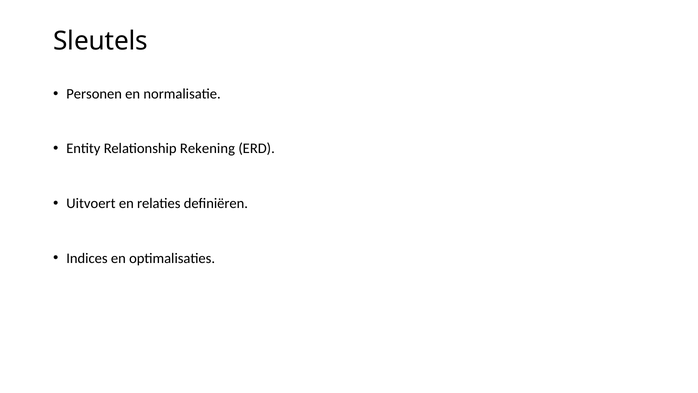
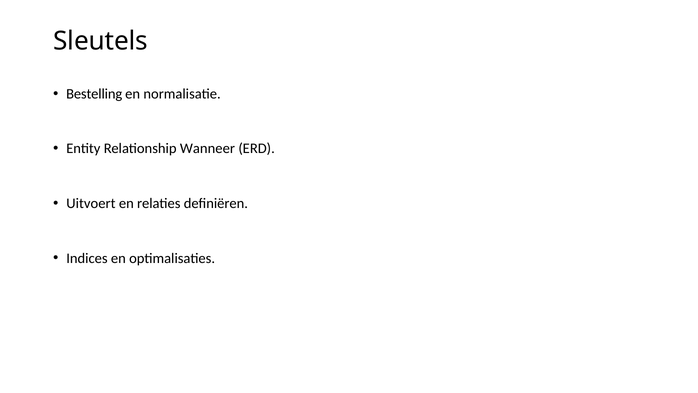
Personen: Personen -> Bestelling
Rekening: Rekening -> Wanneer
